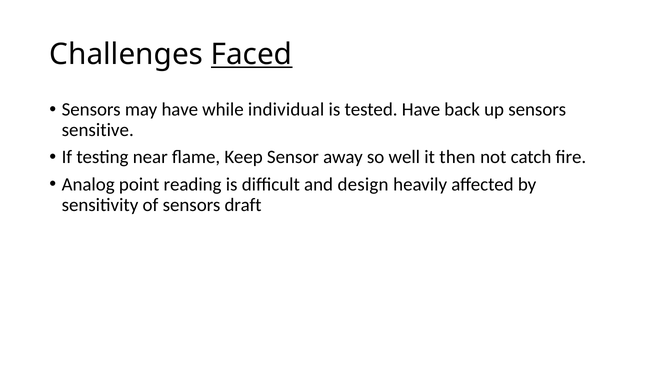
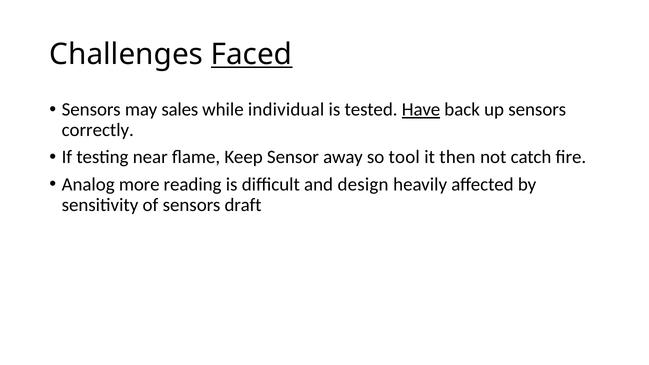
may have: have -> sales
Have at (421, 110) underline: none -> present
sensitive: sensitive -> correctly
well: well -> tool
point: point -> more
